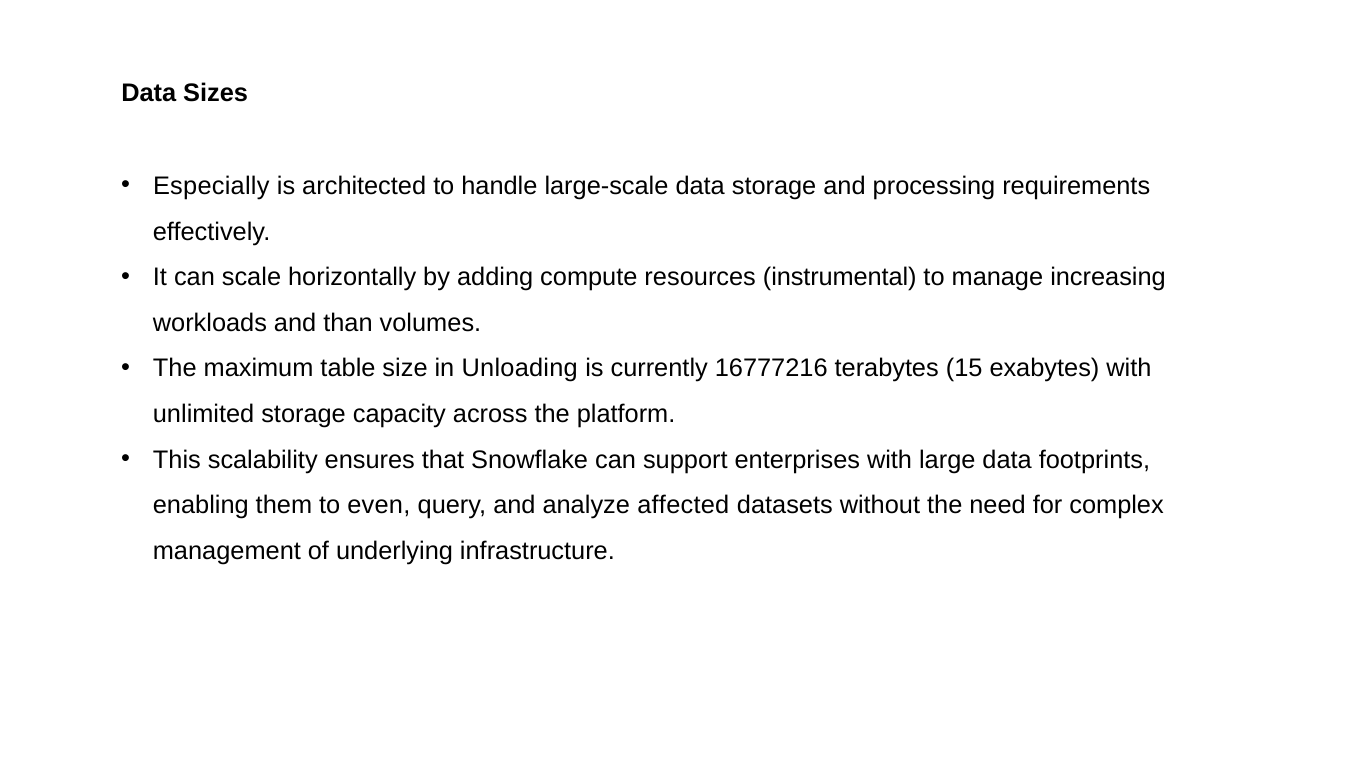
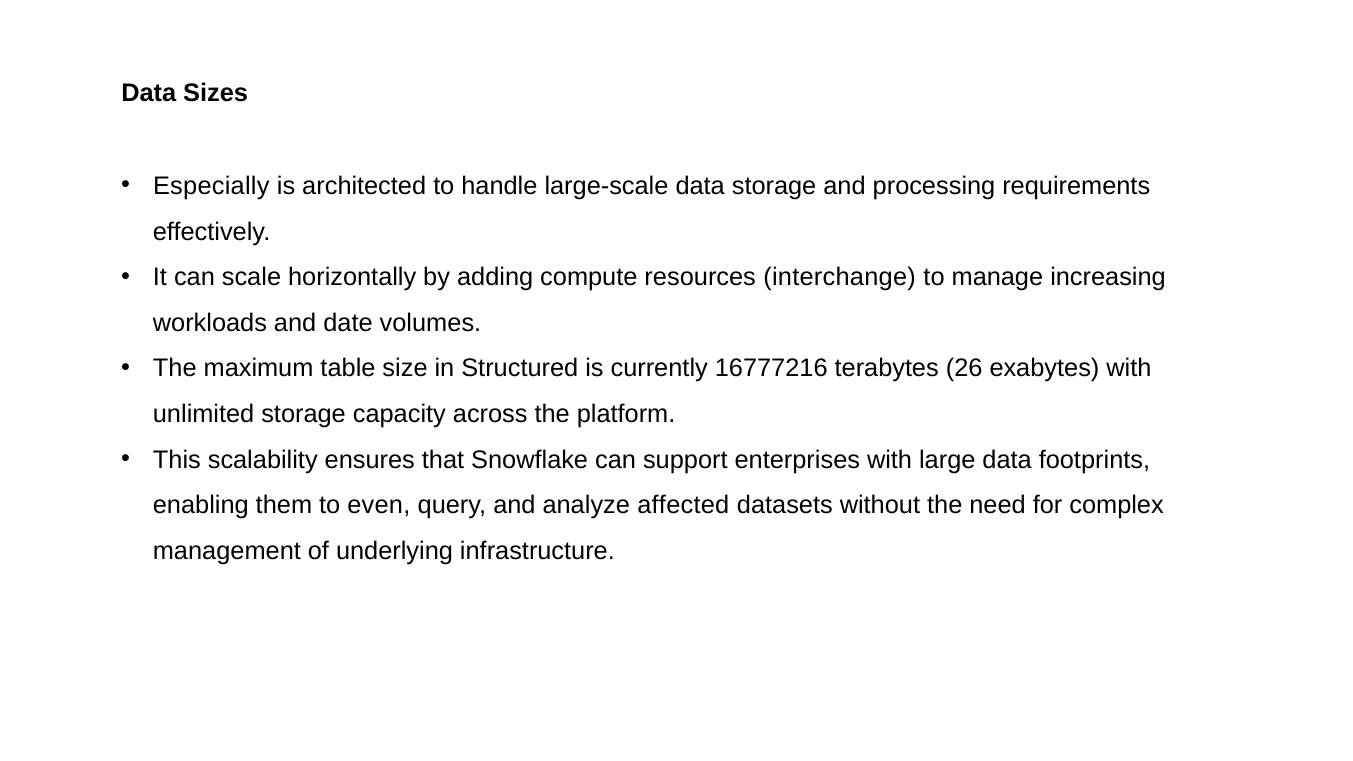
instrumental: instrumental -> interchange
than: than -> date
Unloading: Unloading -> Structured
15: 15 -> 26
